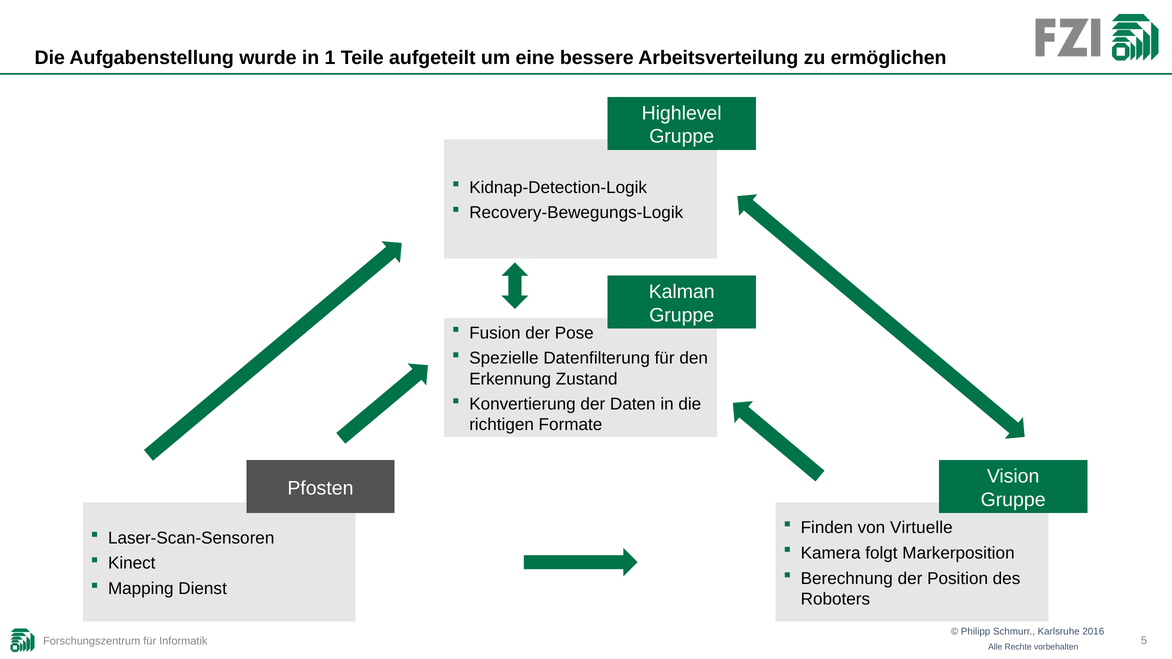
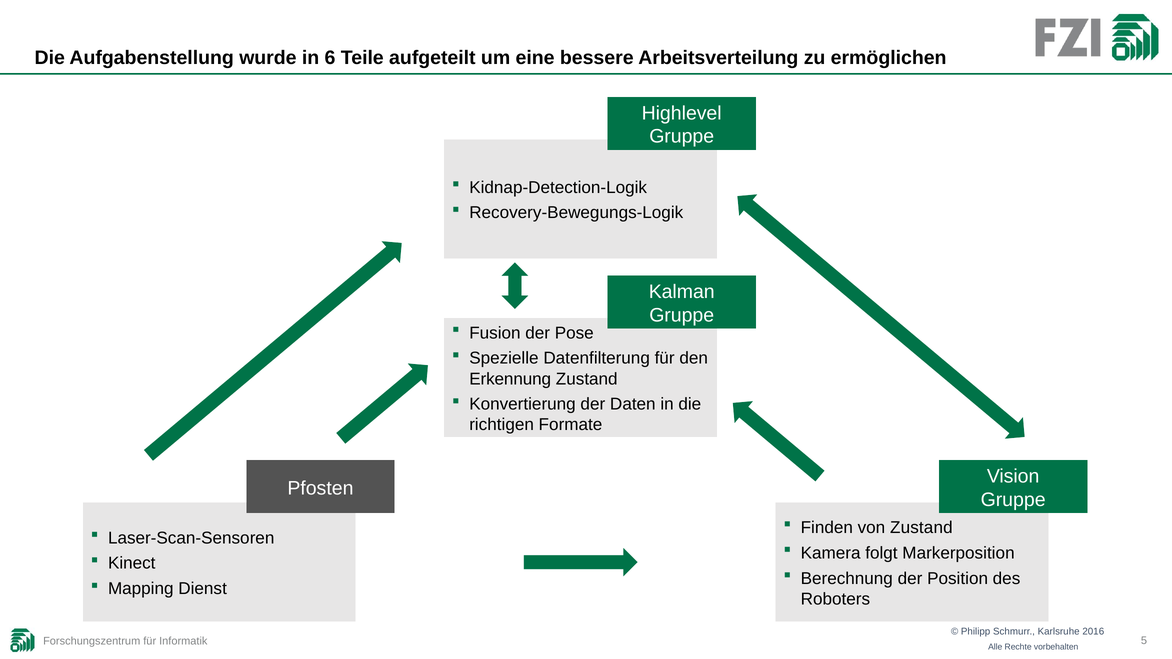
1: 1 -> 6
von Virtuelle: Virtuelle -> Zustand
